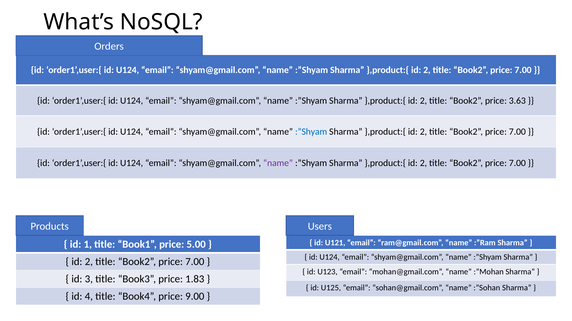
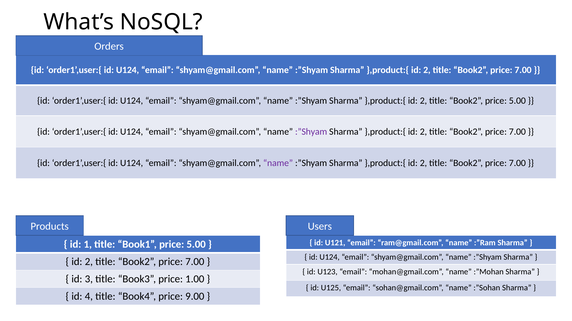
Book2 price 3.63: 3.63 -> 5.00
:”Shyam at (311, 132) colour: blue -> purple
1.83: 1.83 -> 1.00
